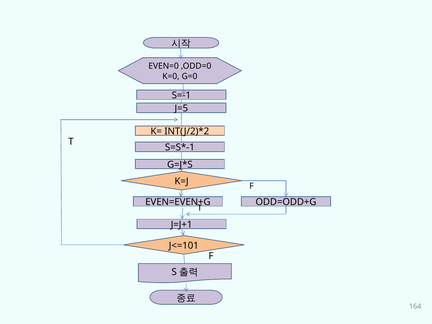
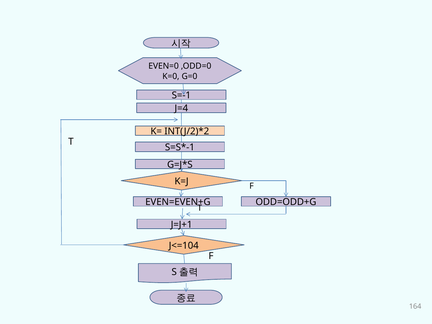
J=5: J=5 -> J=4
J<=101: J<=101 -> J<=104
